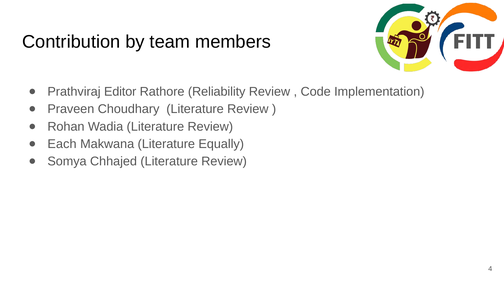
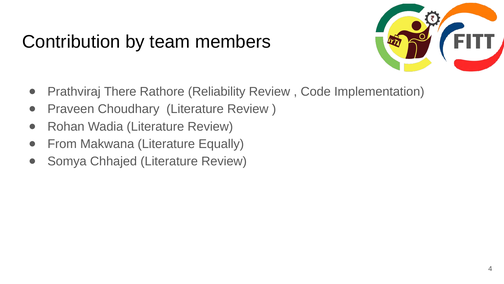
Editor: Editor -> There
Each: Each -> From
